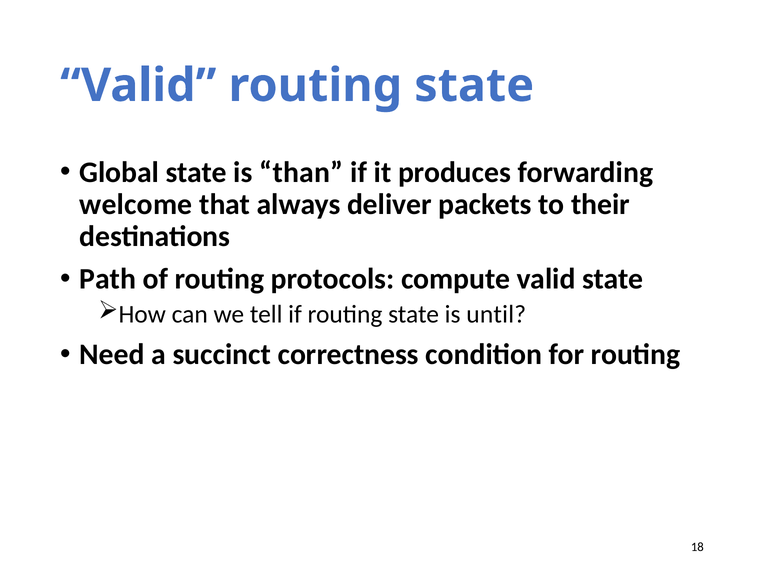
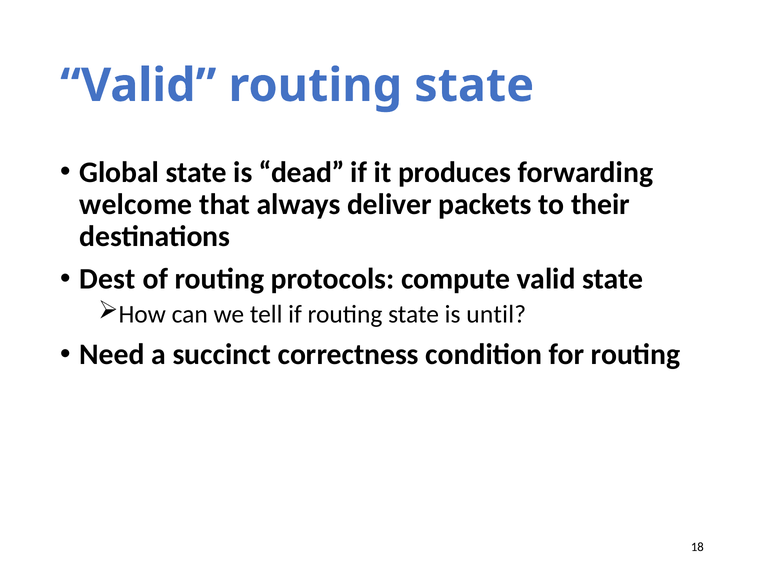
than: than -> dead
Path: Path -> Dest
